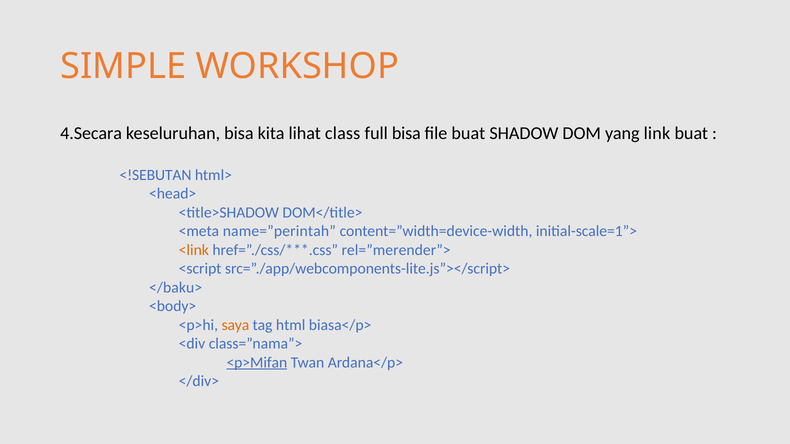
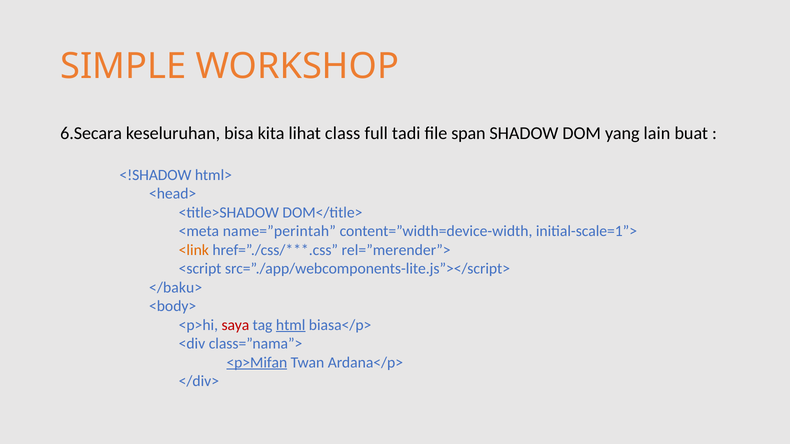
4.Secara: 4.Secara -> 6.Secara
full bisa: bisa -> tadi
file buat: buat -> span
link: link -> lain
<!SEBUTAN: <!SEBUTAN -> <!SHADOW
saya colour: orange -> red
html underline: none -> present
